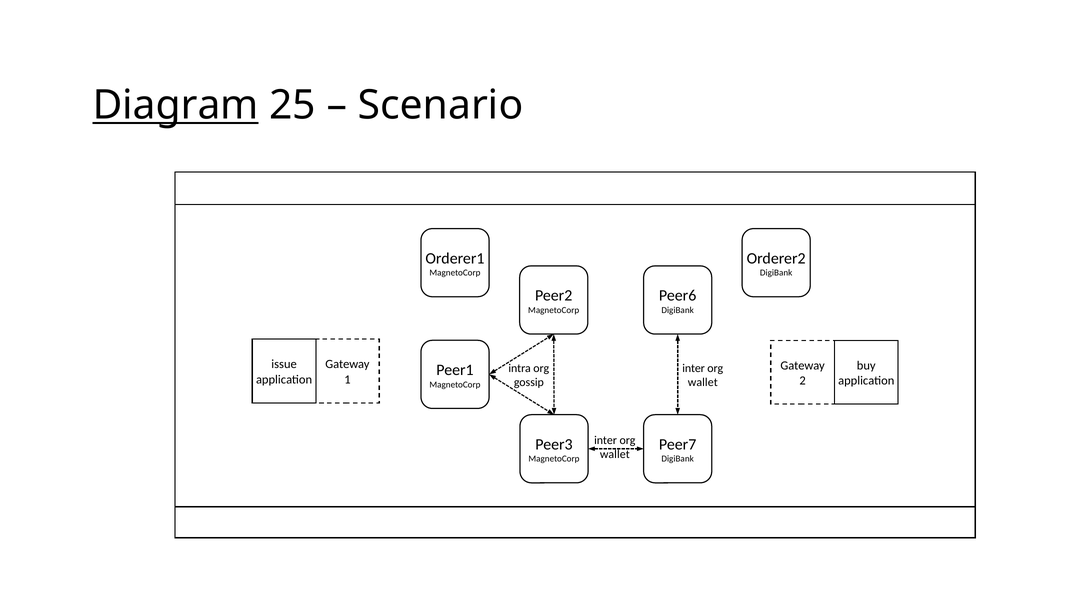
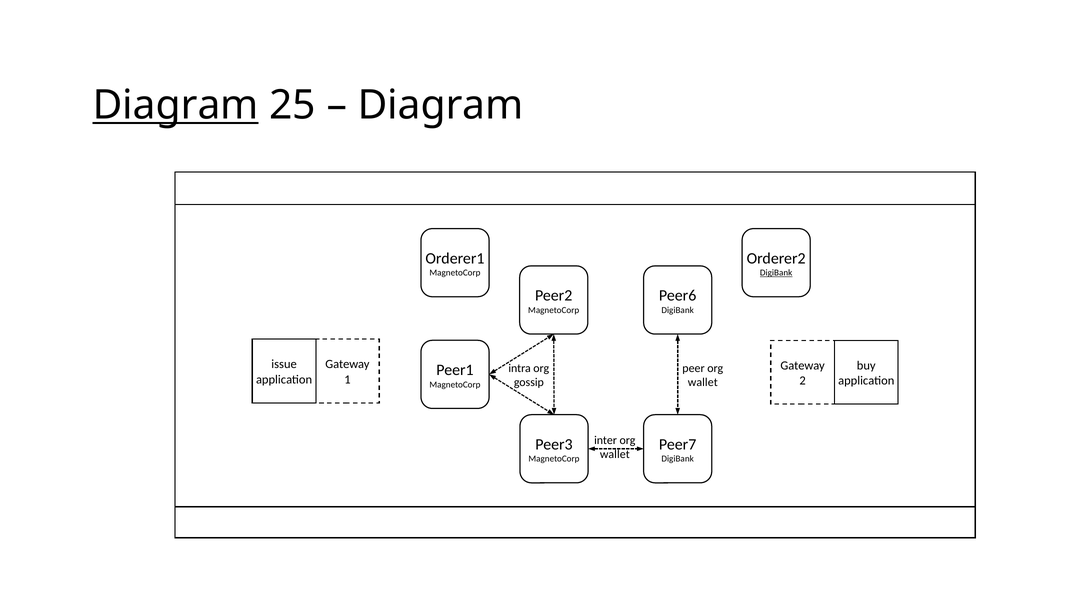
Scenario at (440, 105): Scenario -> Diagram
DigiBank at (776, 273) underline: none -> present
inter at (694, 368): inter -> peer
